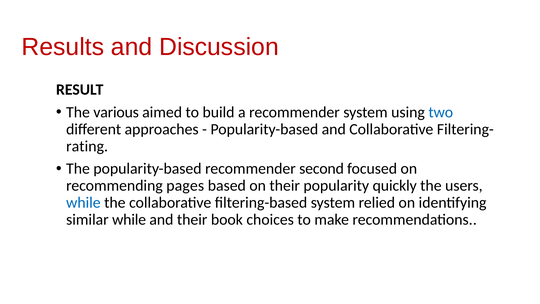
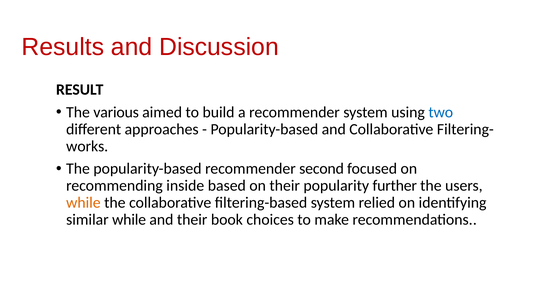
rating: rating -> works
pages: pages -> inside
quickly: quickly -> further
while at (83, 203) colour: blue -> orange
